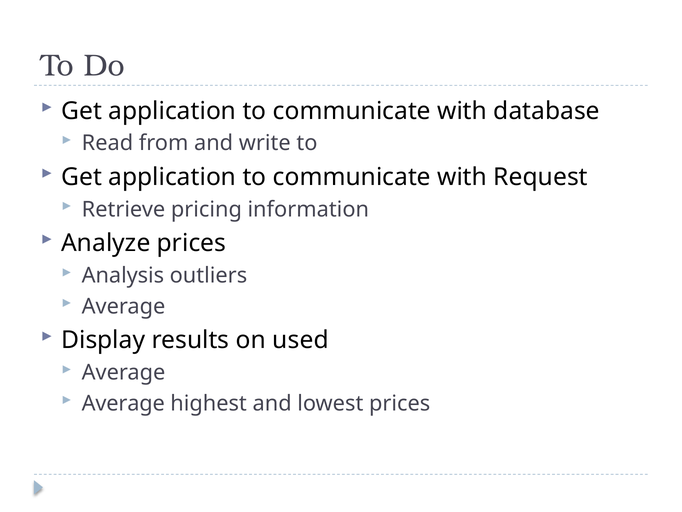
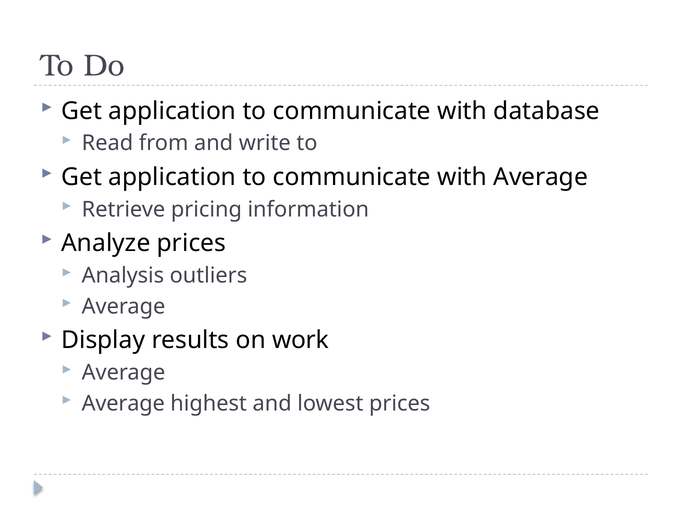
with Request: Request -> Average
used: used -> work
